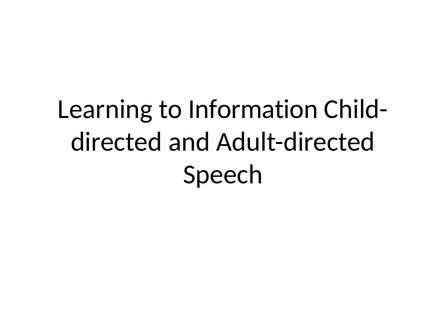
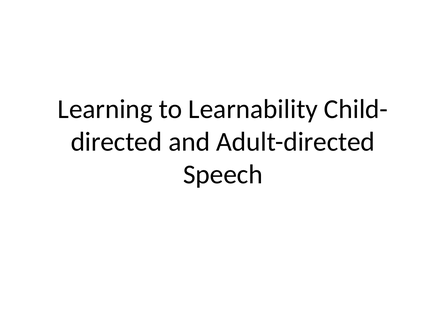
Information: Information -> Learnability
